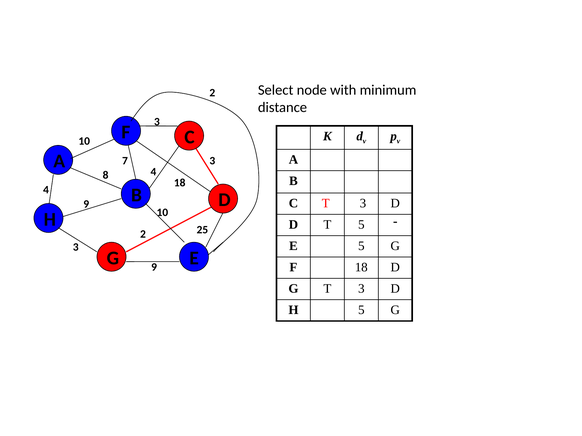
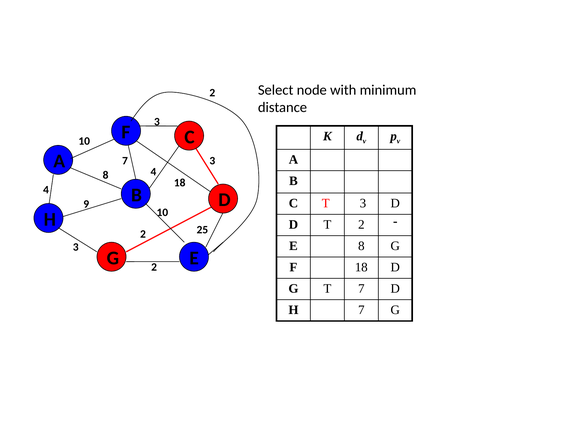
T 5: 5 -> 2
E 5: 5 -> 8
9 at (154, 267): 9 -> 2
G T 3: 3 -> 7
H 5: 5 -> 7
